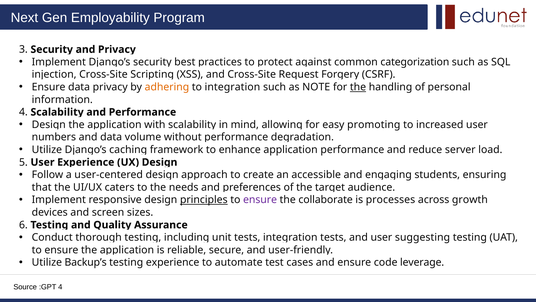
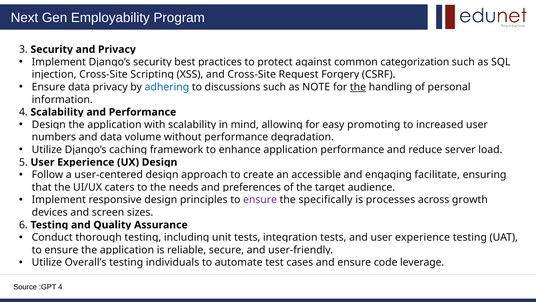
adhering colour: orange -> blue
to integration: integration -> discussions
students: students -> facilitate
principles underline: present -> none
collaborate: collaborate -> specifically
and user suggesting: suggesting -> experience
Backup’s: Backup’s -> Overall’s
testing experience: experience -> individuals
